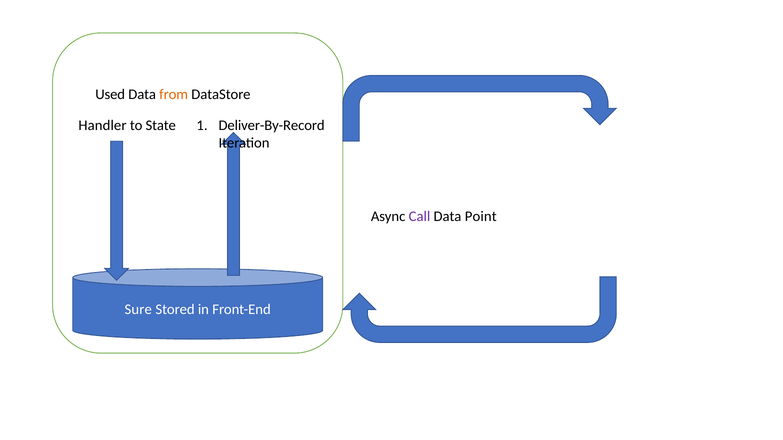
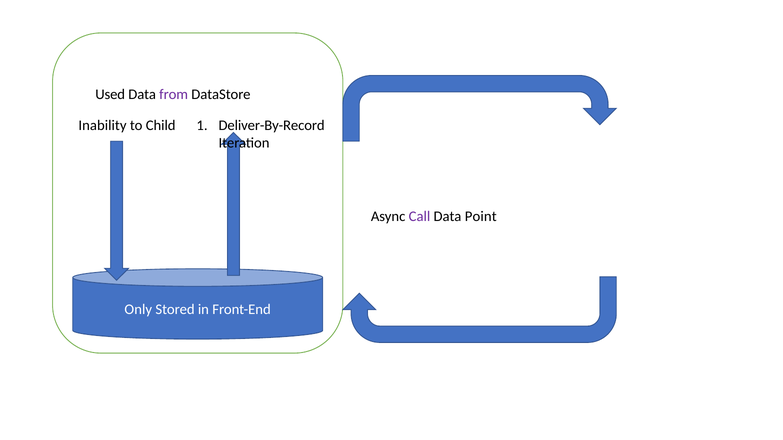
from colour: orange -> purple
Handler: Handler -> Inability
State: State -> Child
Sure: Sure -> Only
